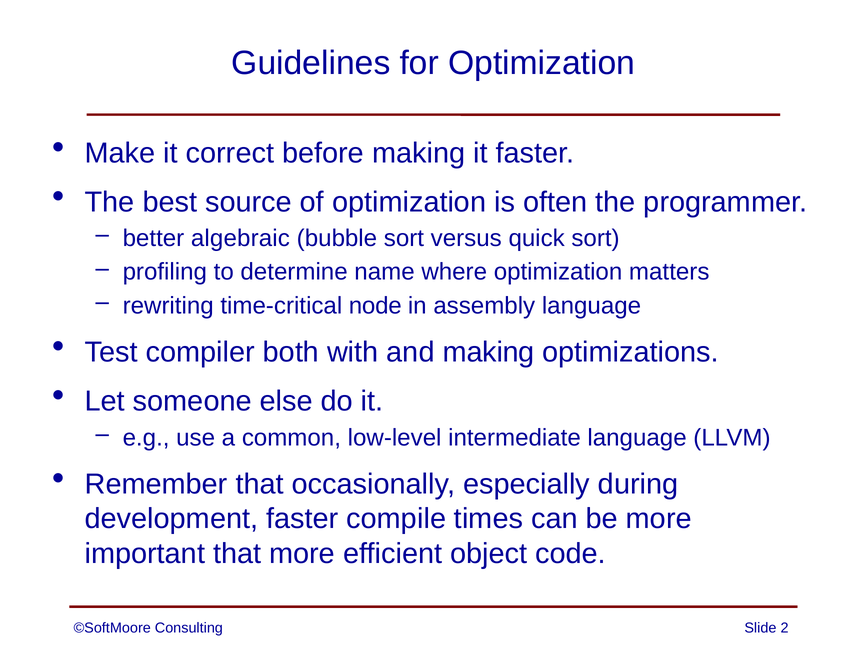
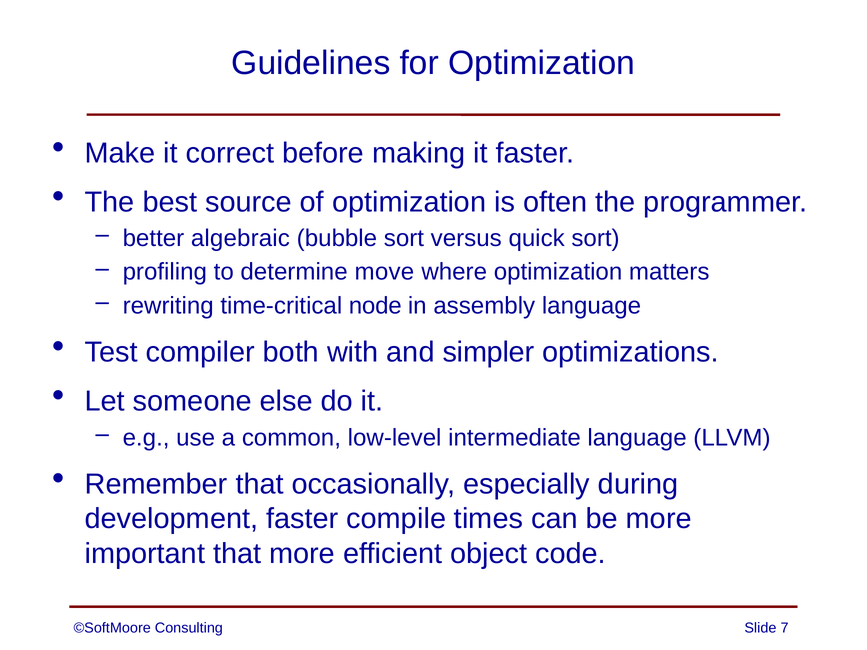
name: name -> move
and making: making -> simpler
2: 2 -> 7
